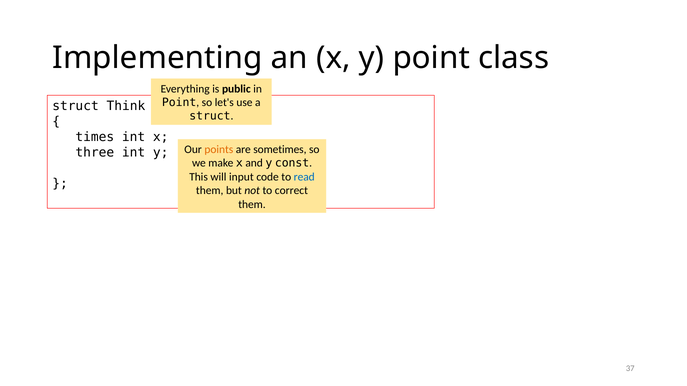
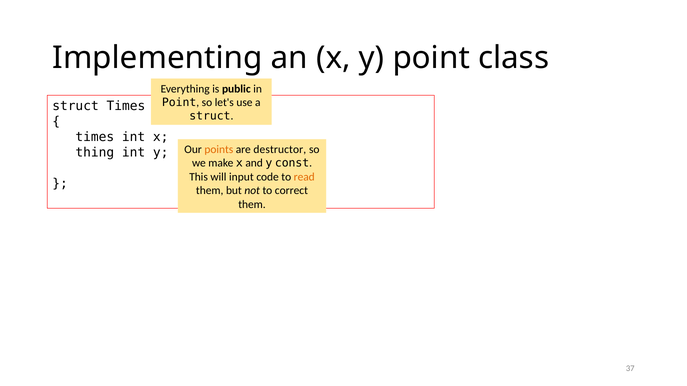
struct Think: Think -> Times
sometimes: sometimes -> destructor
three: three -> thing
read colour: blue -> orange
